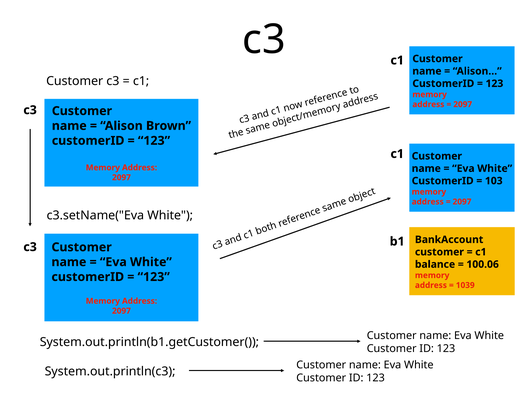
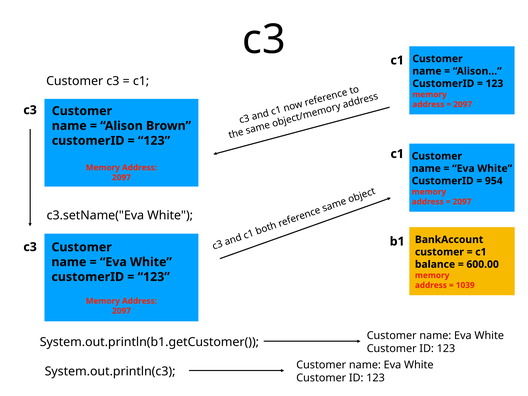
103: 103 -> 954
100.06: 100.06 -> 600.00
